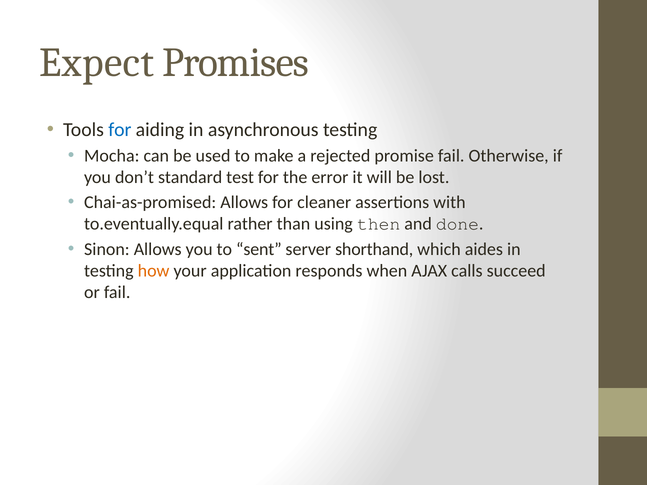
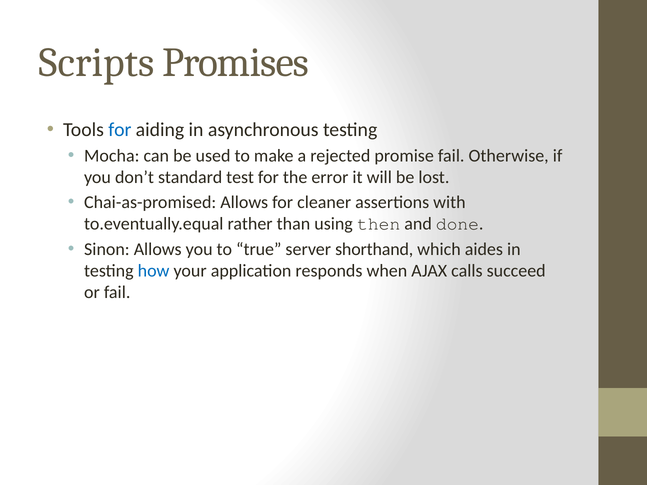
Expect: Expect -> Scripts
sent: sent -> true
how colour: orange -> blue
